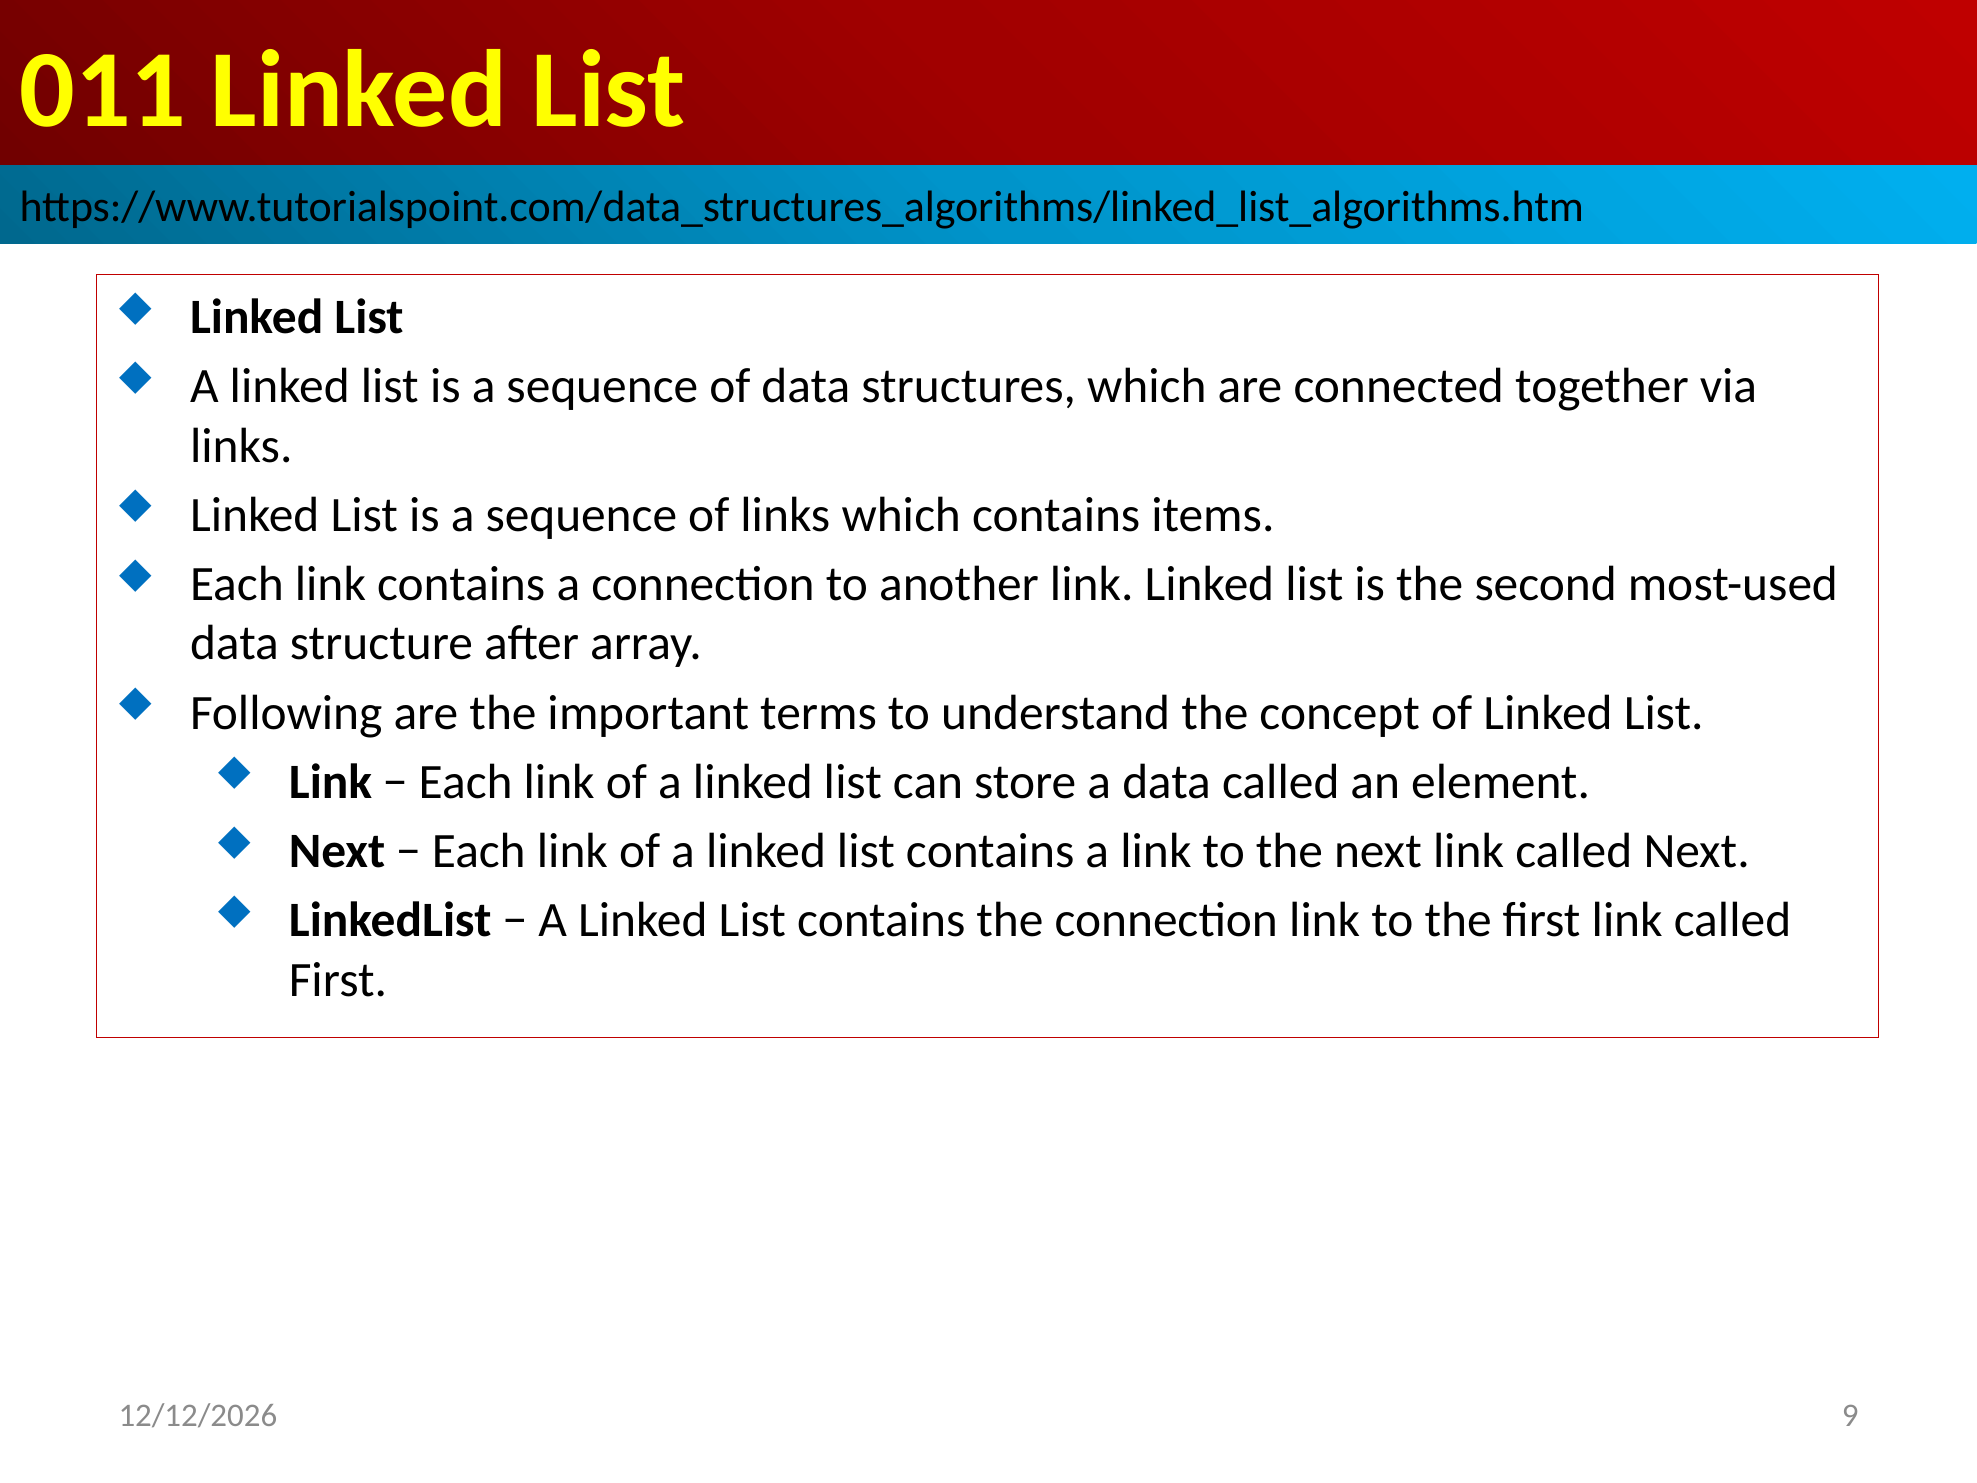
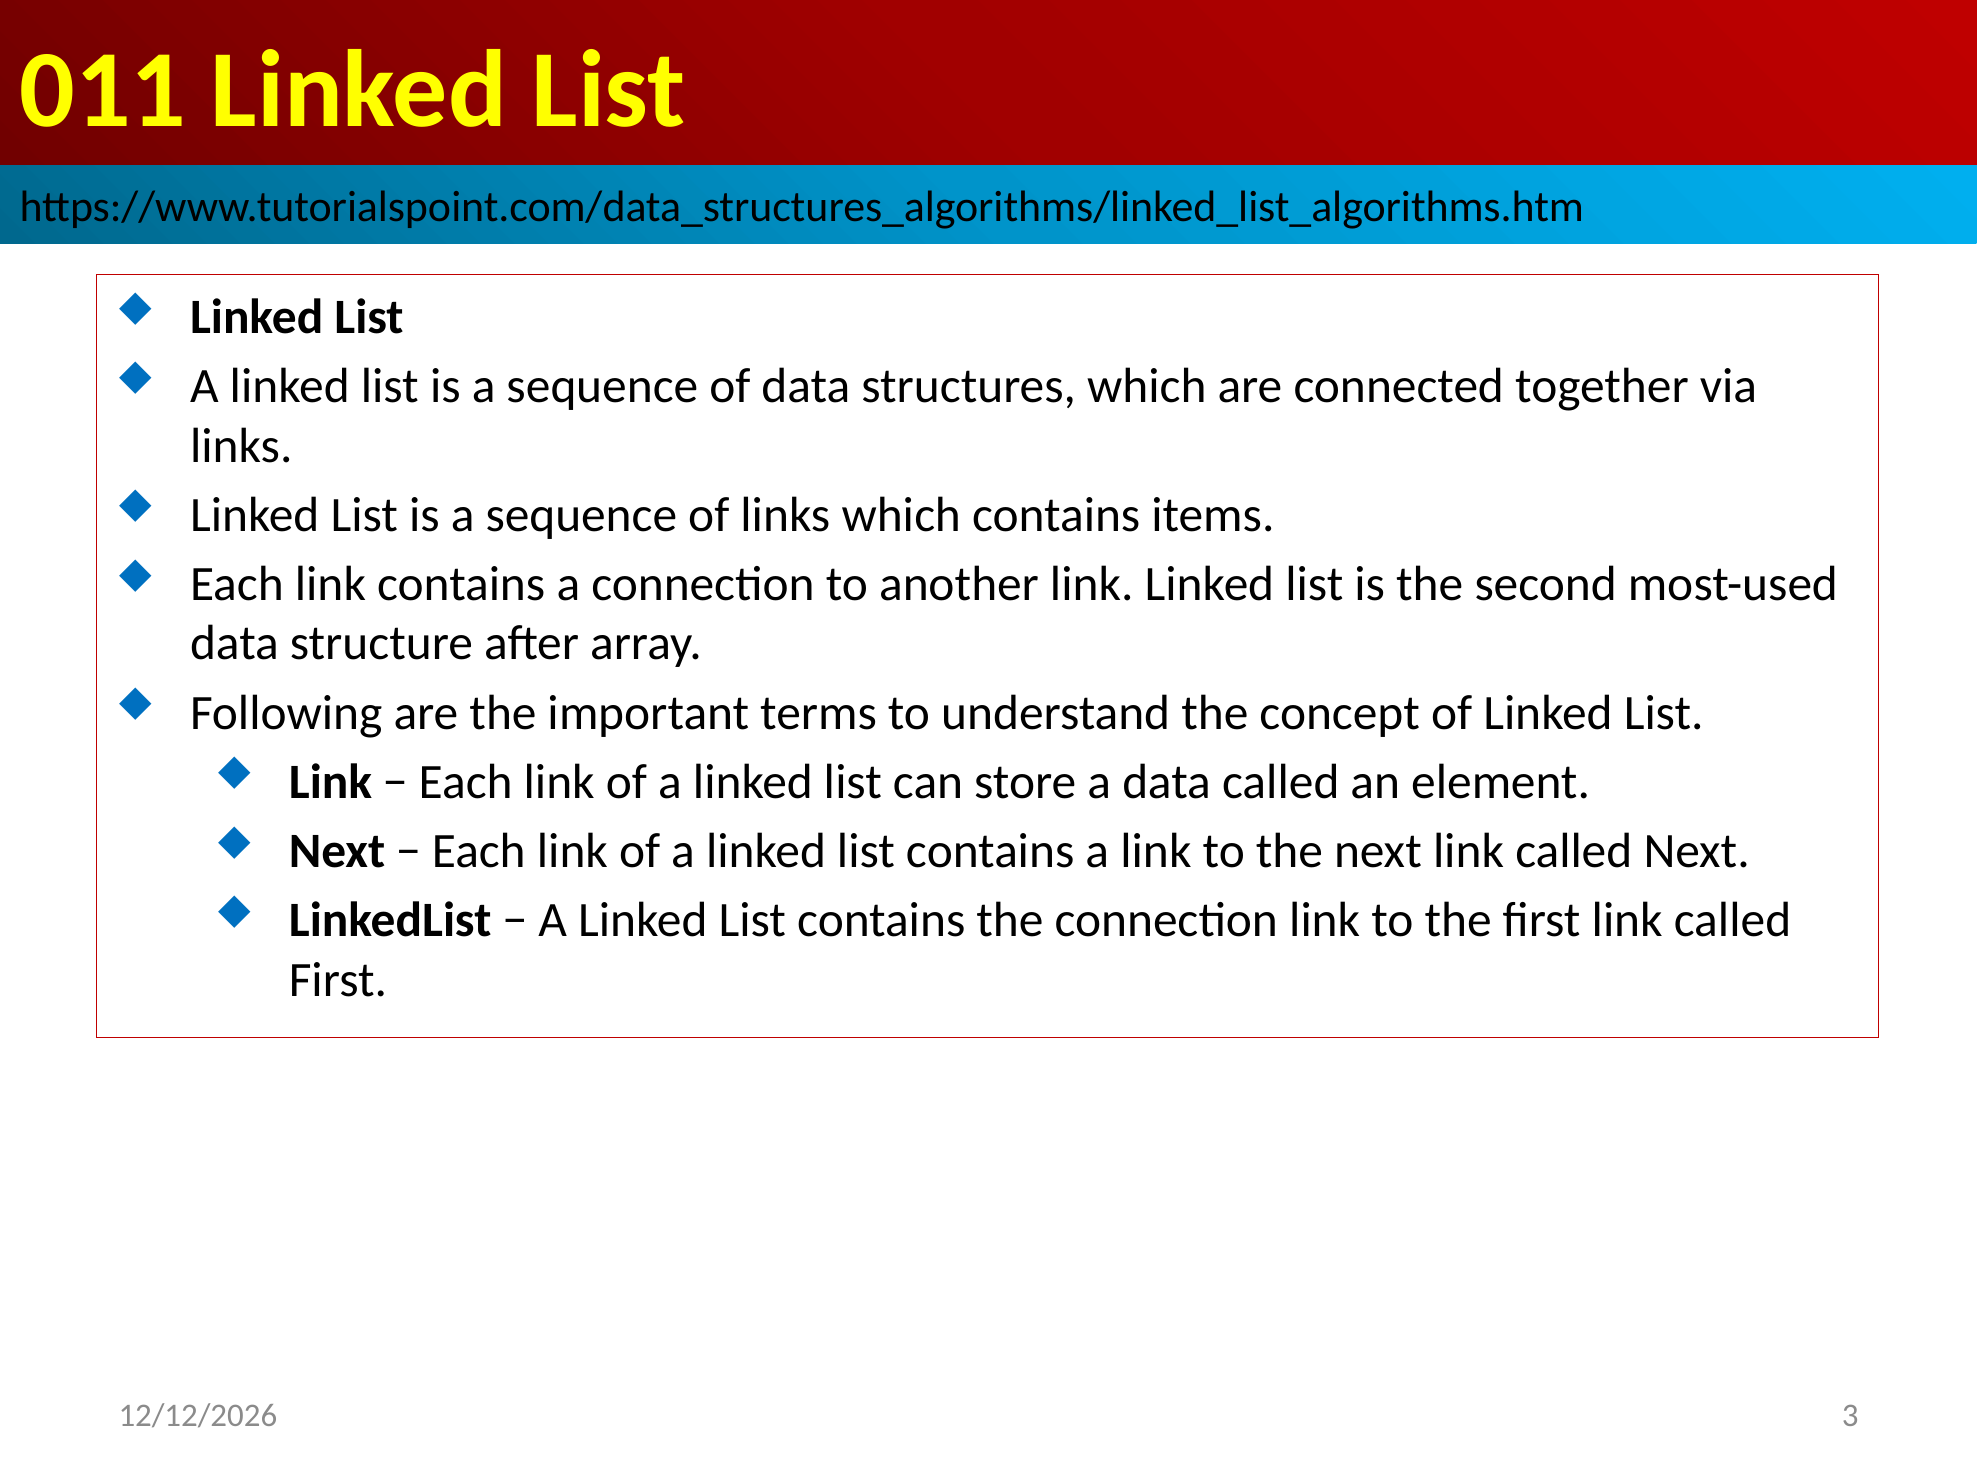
9: 9 -> 3
